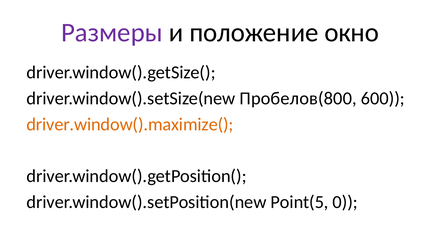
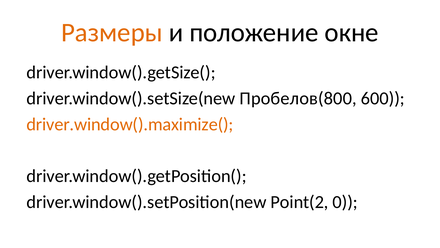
Размеры colour: purple -> orange
окно: окно -> окне
Point(5: Point(5 -> Point(2
